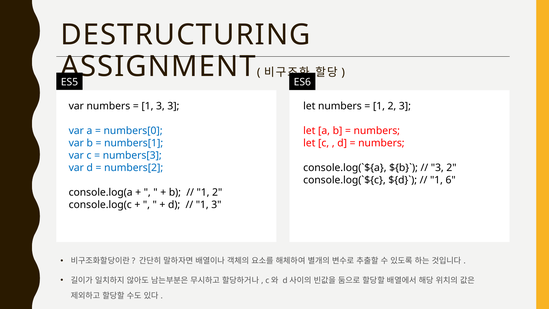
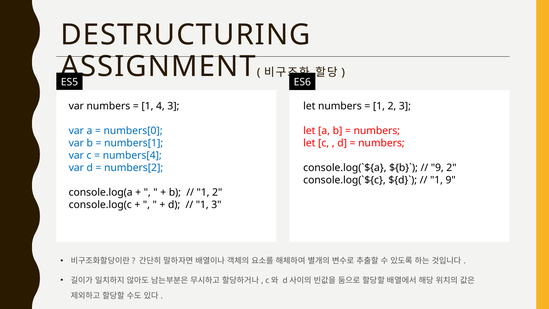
3 at (160, 106): 3 -> 4
numbers[3: numbers[3 -> numbers[4
3 at (437, 168): 3 -> 9
1 6: 6 -> 9
